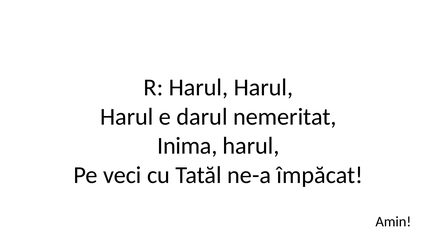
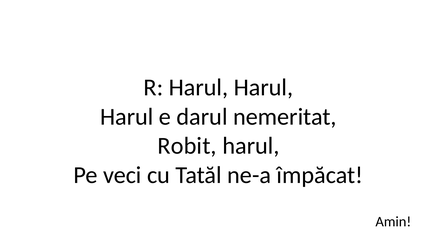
Inima: Inima -> Robit
